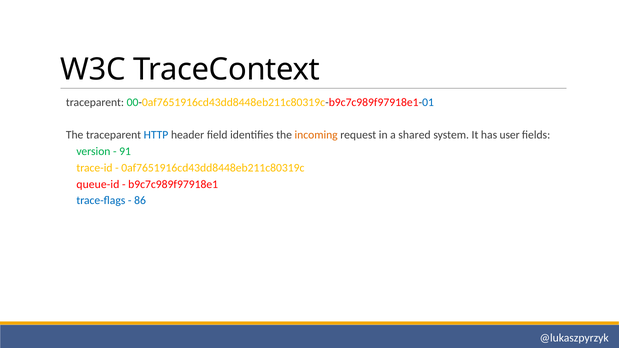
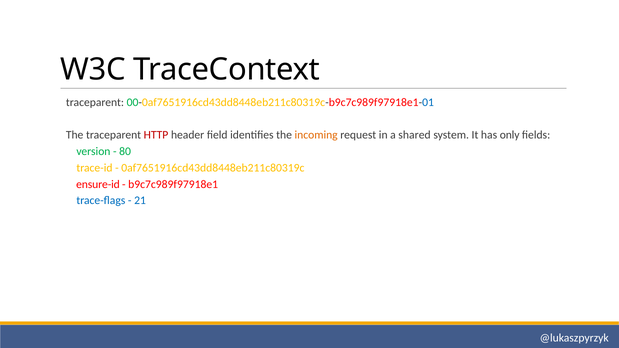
HTTP colour: blue -> red
user: user -> only
91: 91 -> 80
queue-id: queue-id -> ensure-id
86: 86 -> 21
